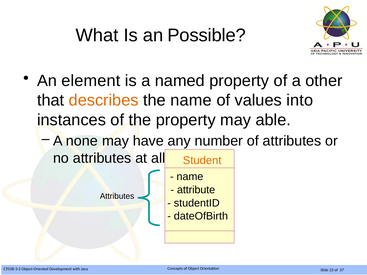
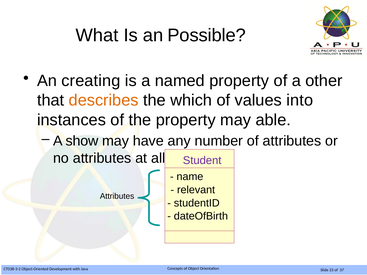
element: element -> creating
the name: name -> which
none: none -> show
Student colour: orange -> purple
attribute: attribute -> relevant
